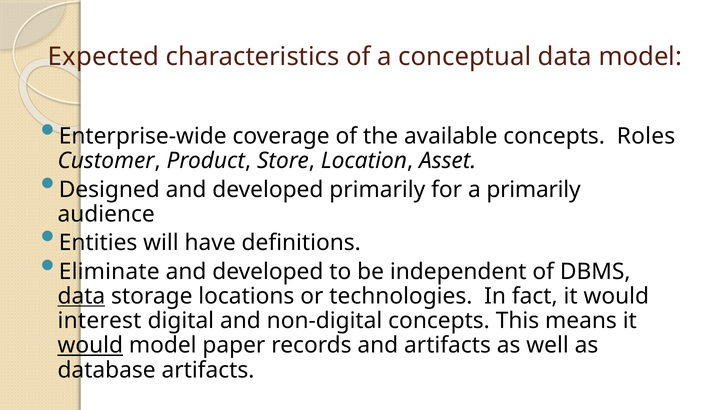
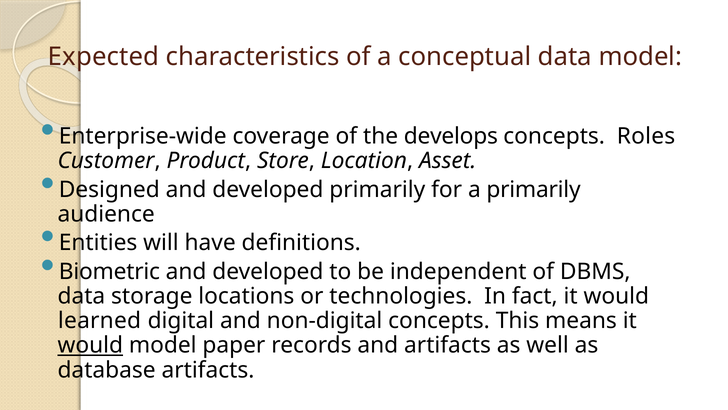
available: available -> develops
Eliminate: Eliminate -> Biometric
data at (81, 296) underline: present -> none
interest: interest -> learned
